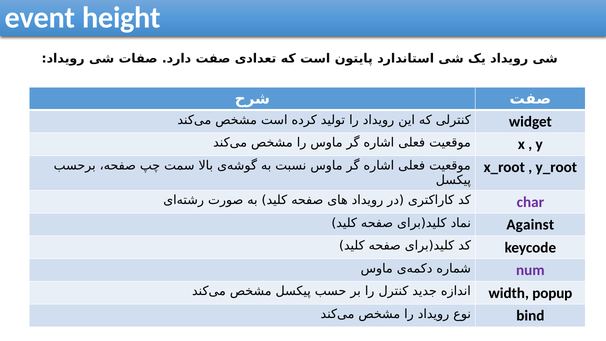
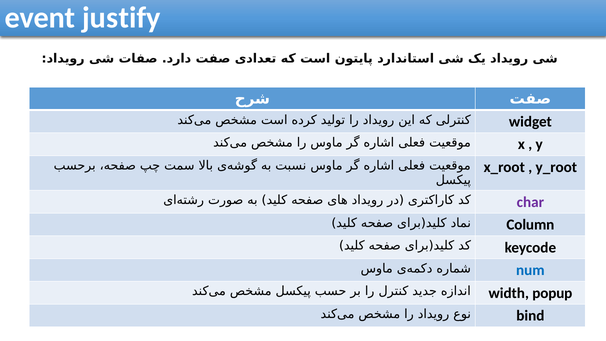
height: height -> justify
Against: Against -> Column
num colour: purple -> blue
